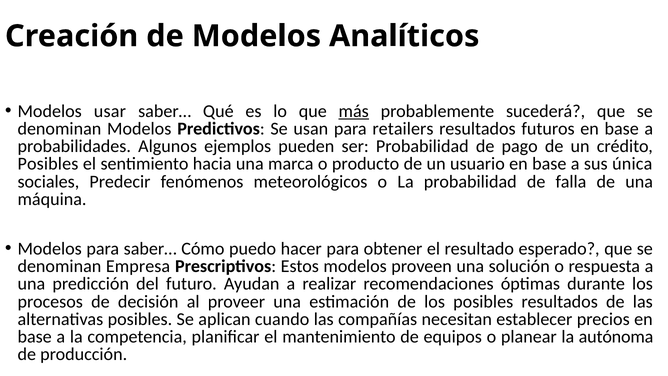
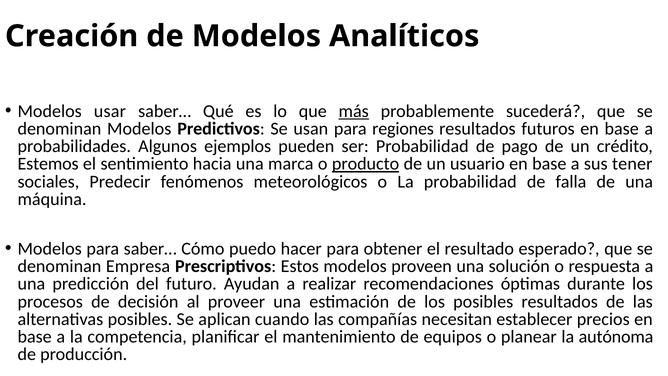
retailers: retailers -> regiones
Posibles at (48, 164): Posibles -> Estemos
producto underline: none -> present
única: única -> tener
